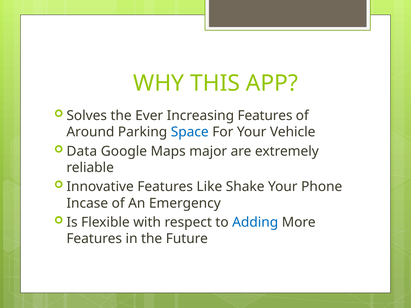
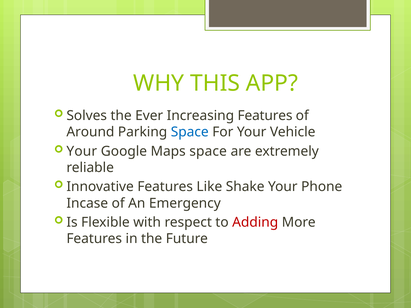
Data at (82, 151): Data -> Your
Maps major: major -> space
Adding colour: blue -> red
